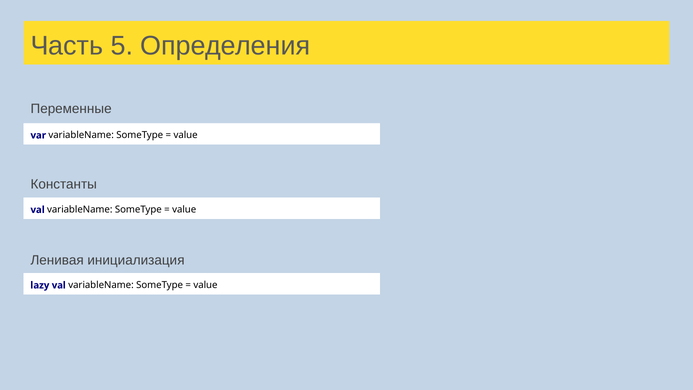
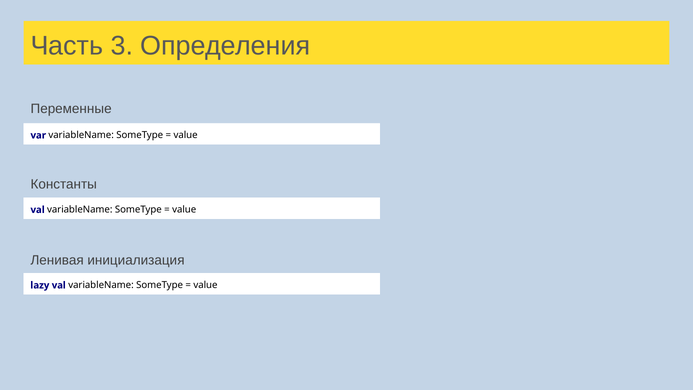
5: 5 -> 3
